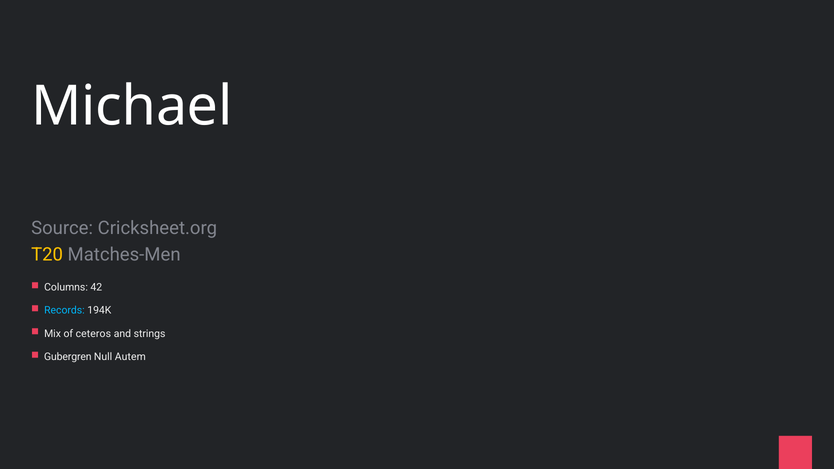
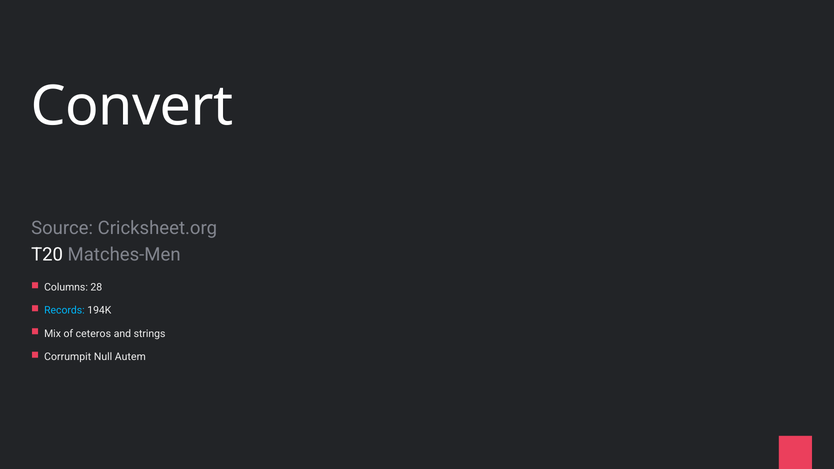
Michael: Michael -> Convert
T20 colour: yellow -> white
42: 42 -> 28
Gubergren: Gubergren -> Corrumpit
